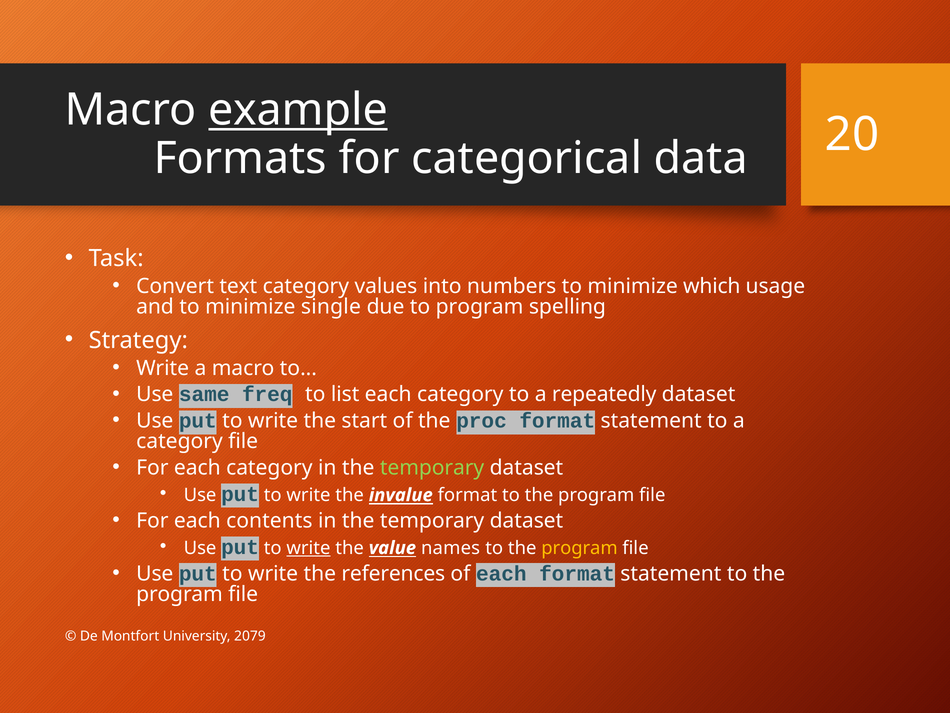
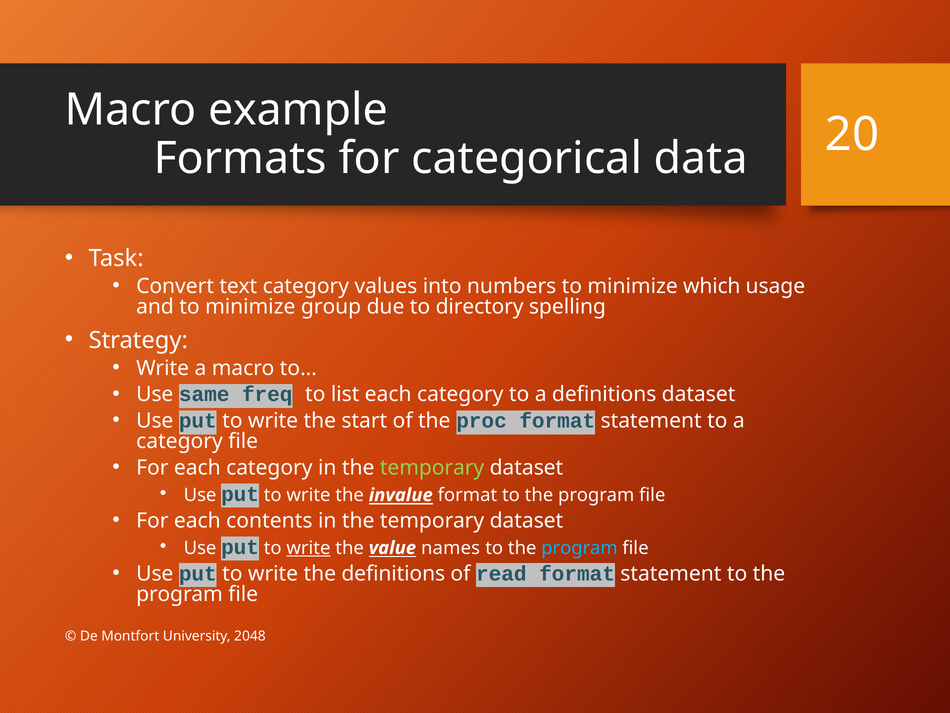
example underline: present -> none
single: single -> group
to program: program -> directory
a repeatedly: repeatedly -> definitions
program at (579, 548) colour: yellow -> light blue
the references: references -> definitions
of each: each -> read
2079: 2079 -> 2048
